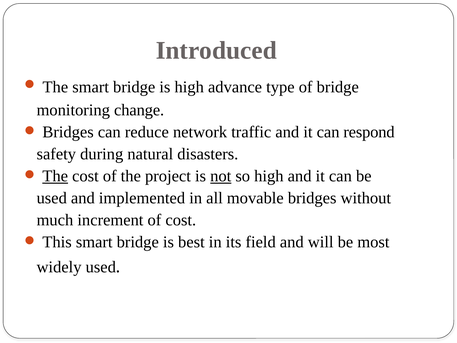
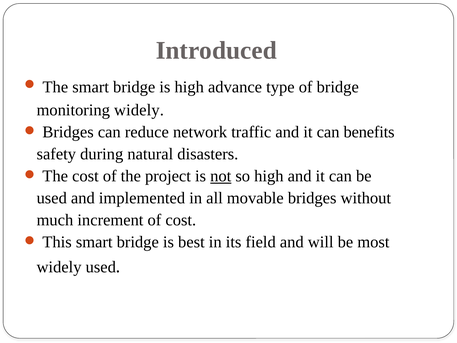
monitoring change: change -> widely
respond: respond -> benefits
The at (55, 176) underline: present -> none
